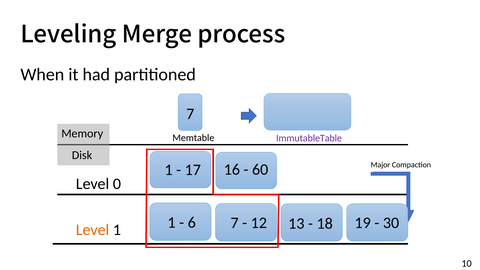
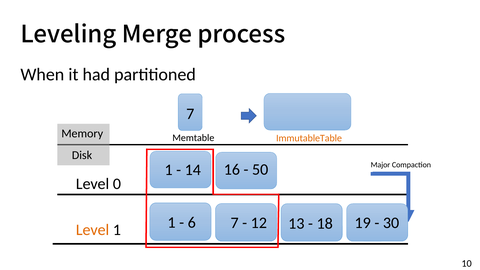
ImmutableTable colour: purple -> orange
60: 60 -> 50
17: 17 -> 14
